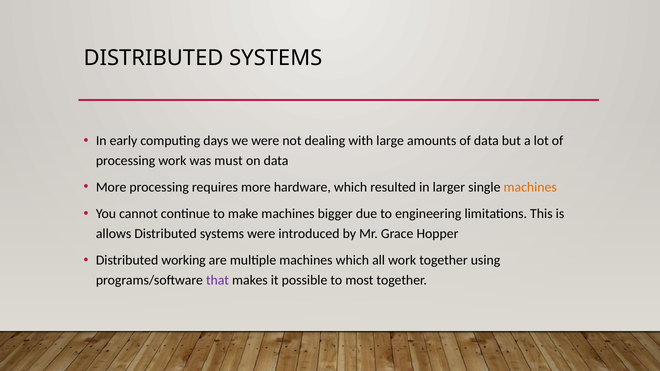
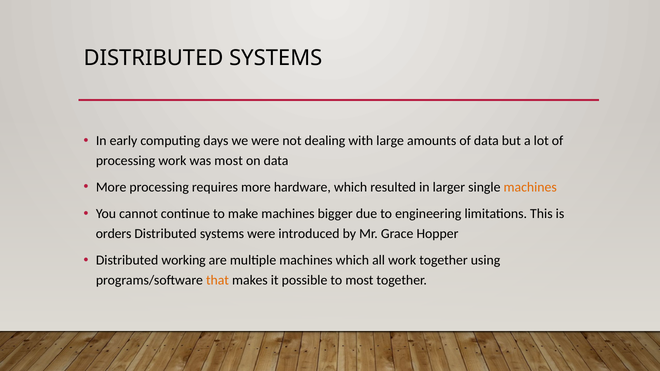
was must: must -> most
allows: allows -> orders
that colour: purple -> orange
